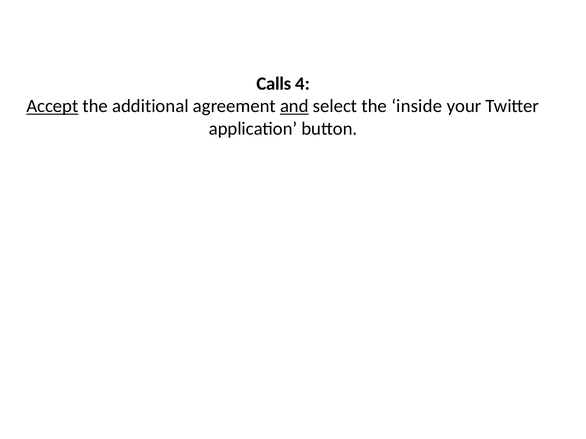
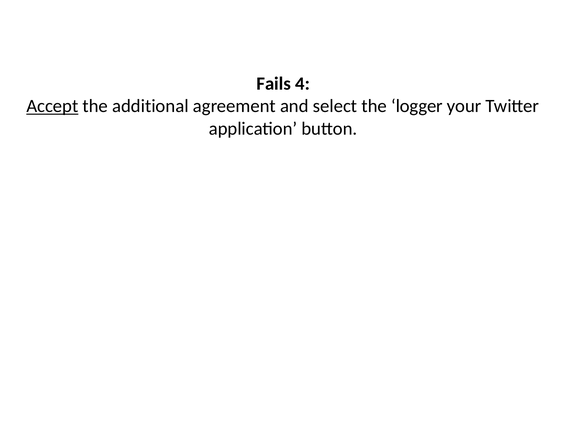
Calls: Calls -> Fails
and underline: present -> none
inside: inside -> logger
